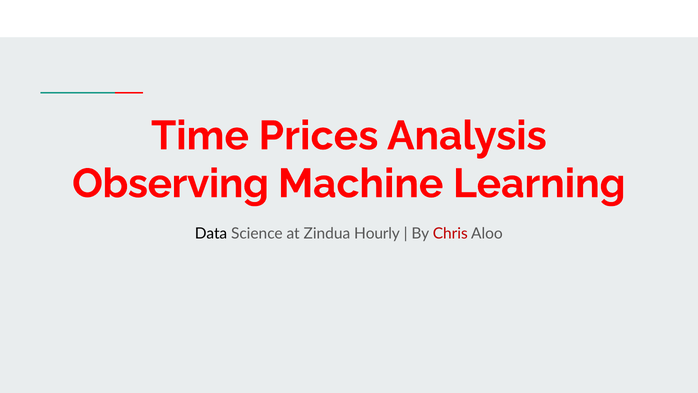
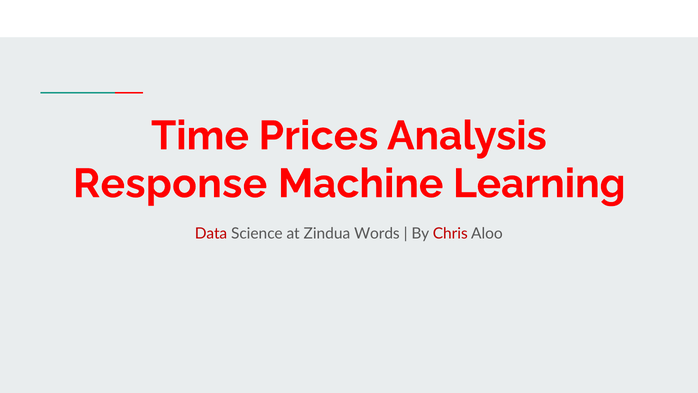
Observing: Observing -> Response
Data colour: black -> red
Hourly: Hourly -> Words
